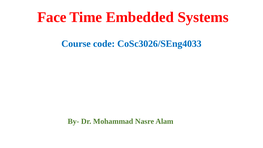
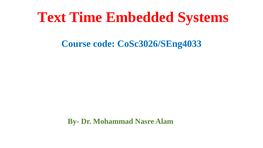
Face: Face -> Text
